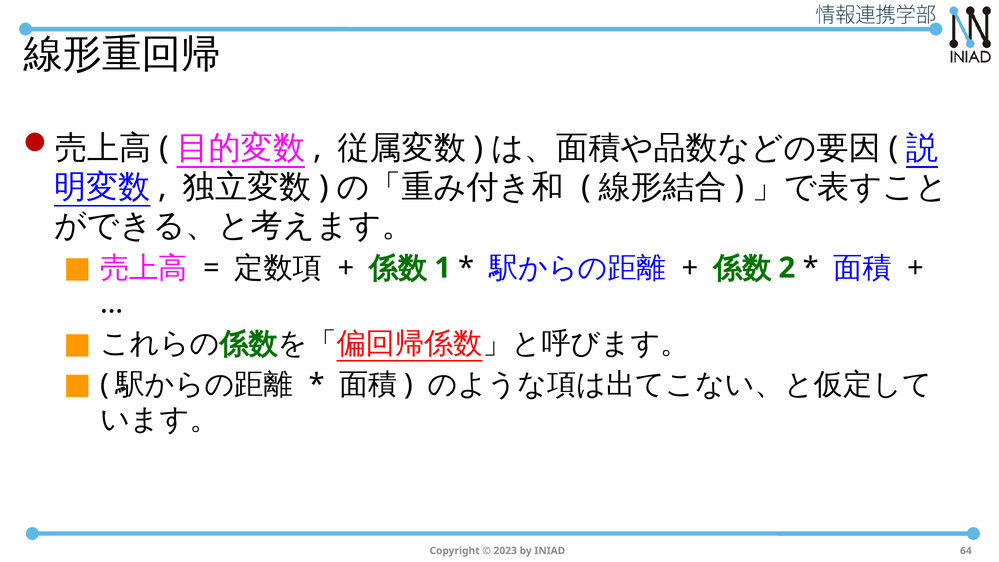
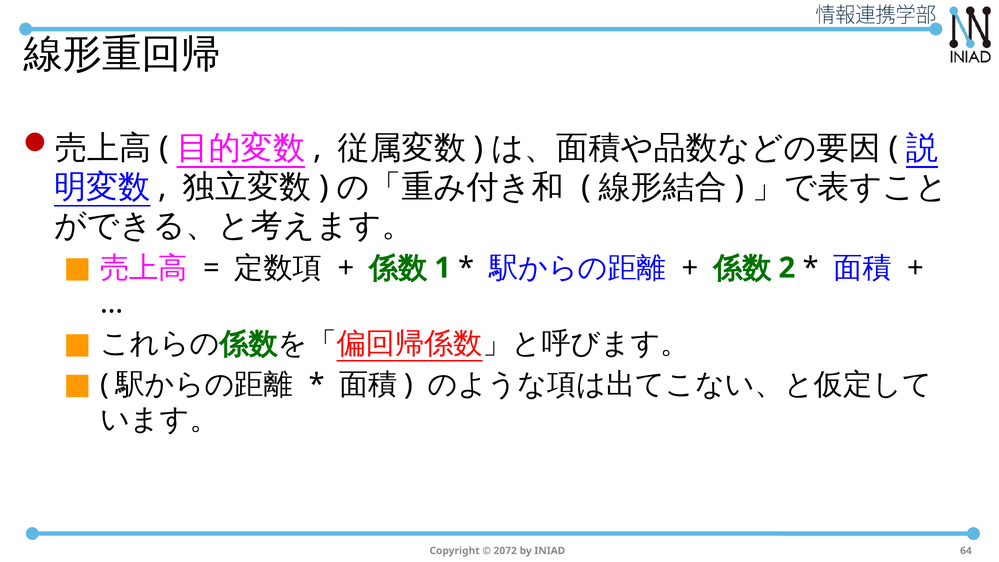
2023: 2023 -> 2072
